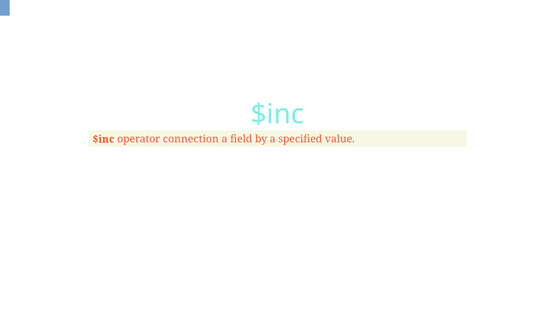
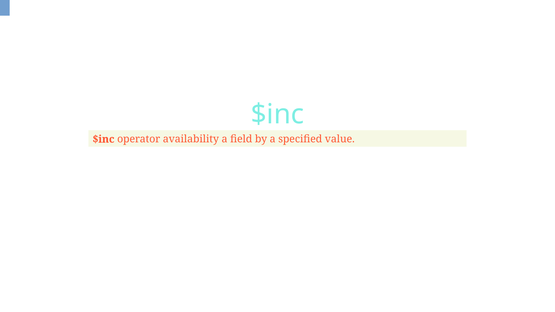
connection: connection -> availability
